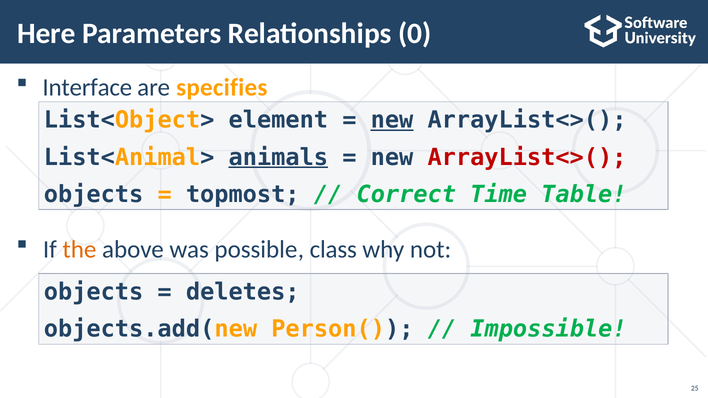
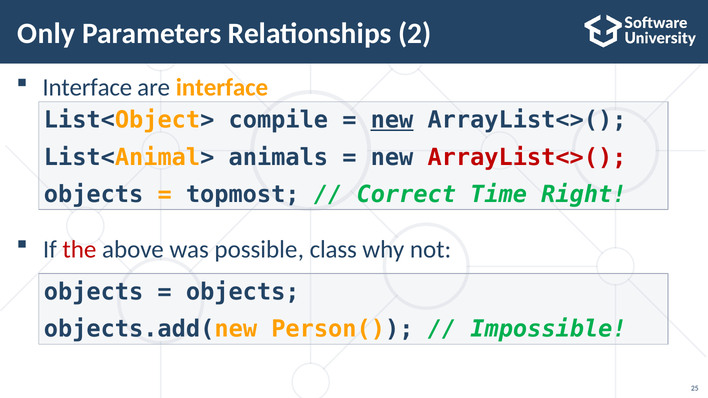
Here: Here -> Only
0: 0 -> 2
are specifies: specifies -> interface
element: element -> compile
animals underline: present -> none
Table: Table -> Right
the colour: orange -> red
deletes at (243, 292): deletes -> objects
